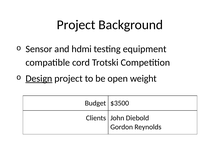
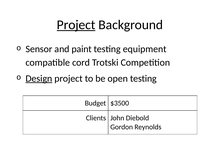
Project at (76, 25) underline: none -> present
hdmi: hdmi -> paint
open weight: weight -> testing
